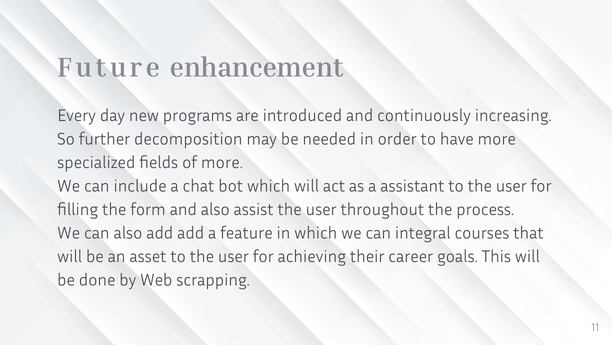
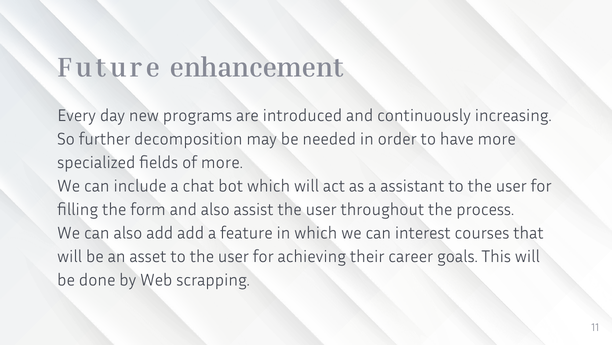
integral: integral -> interest
